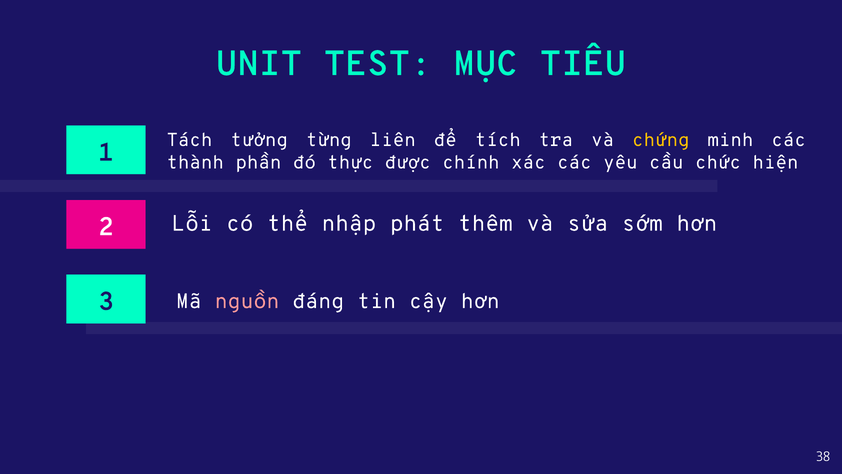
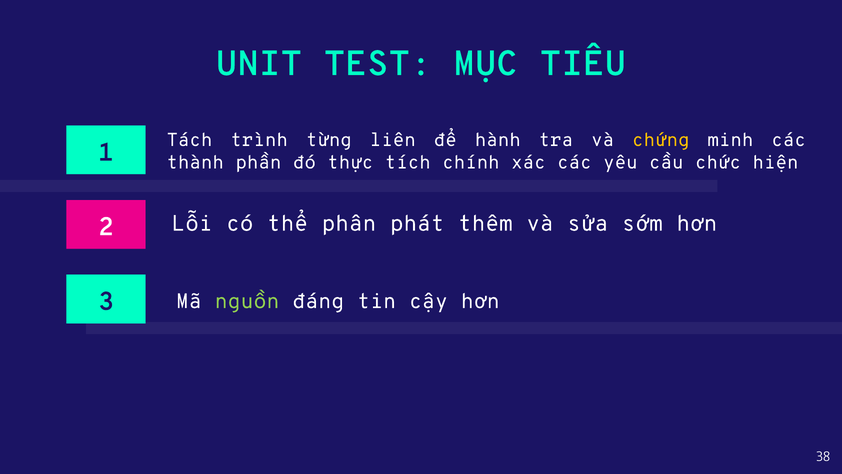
tưởng: tưởng -> trình
tích: tích -> hành
được: được -> tích
nhập: nhập -> phân
nguồn colour: pink -> light green
